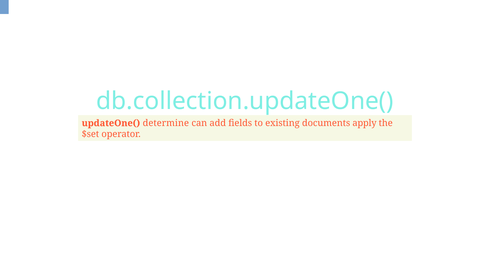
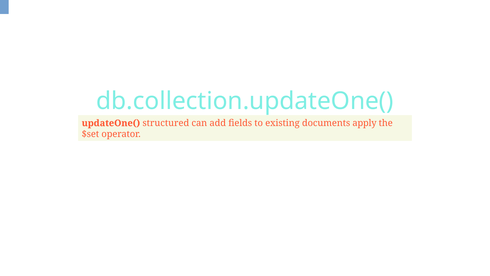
determine: determine -> structured
